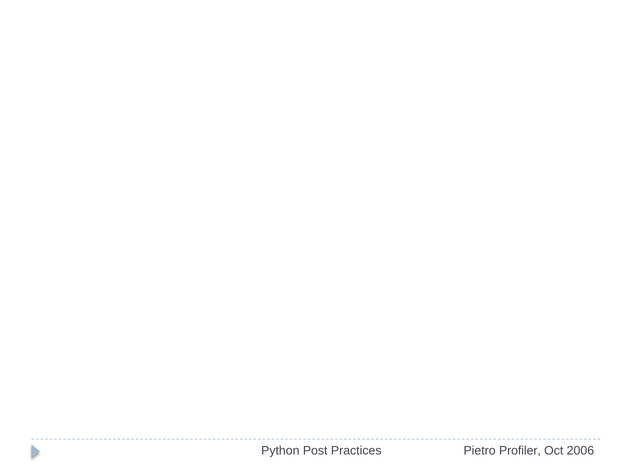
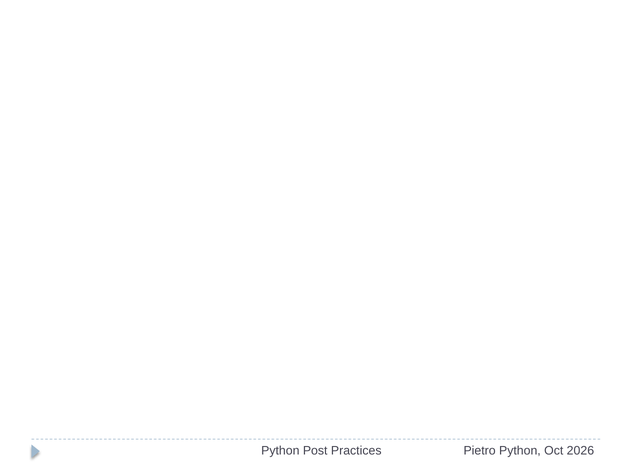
Pietro Profiler: Profiler -> Python
2006: 2006 -> 2026
